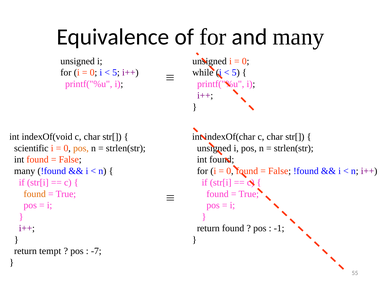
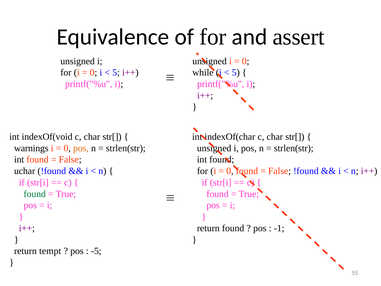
and many: many -> assert
scientific: scientific -> warnings
many at (25, 171): many -> uchar
found at (35, 194) colour: orange -> green
-7: -7 -> -5
